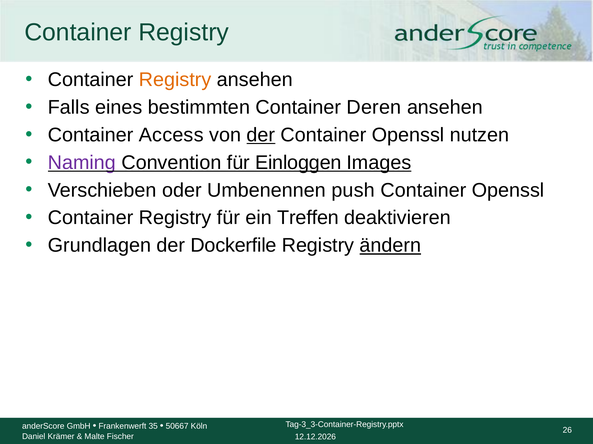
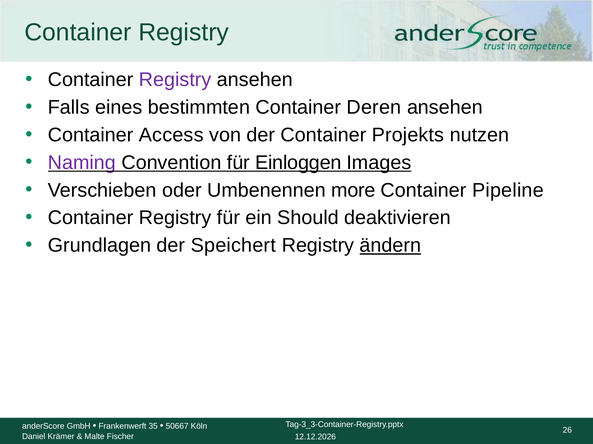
Registry at (175, 80) colour: orange -> purple
der at (261, 135) underline: present -> none
Openssl at (408, 135): Openssl -> Projekts
push: push -> more
Openssl at (508, 191): Openssl -> Pipeline
Treffen: Treffen -> Should
Dockerfile: Dockerfile -> Speichert
